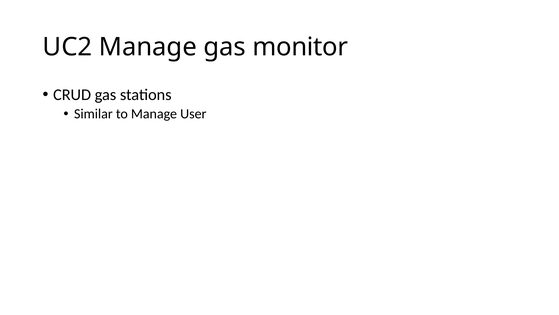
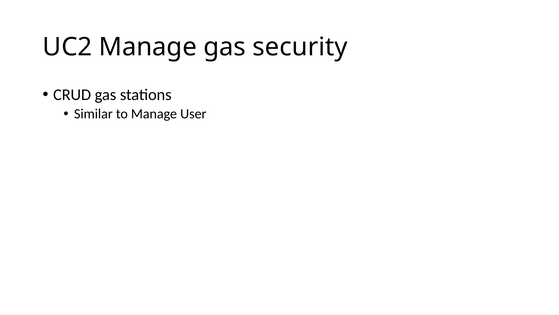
monitor: monitor -> security
